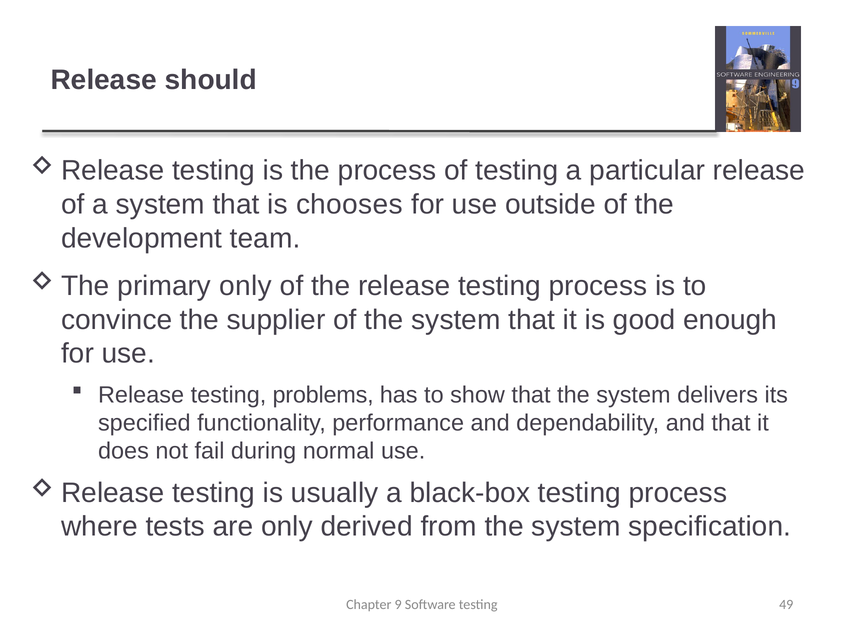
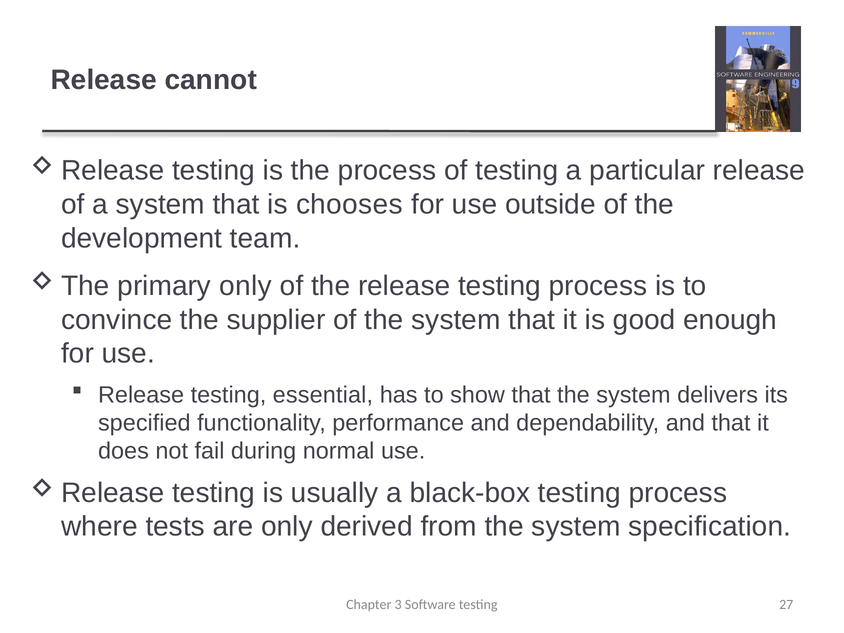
should: should -> cannot
problems: problems -> essential
9: 9 -> 3
49: 49 -> 27
